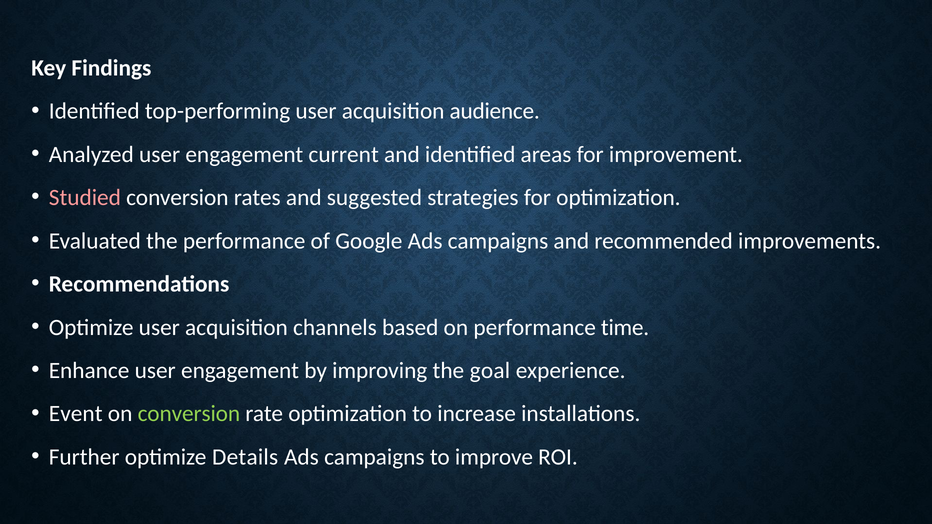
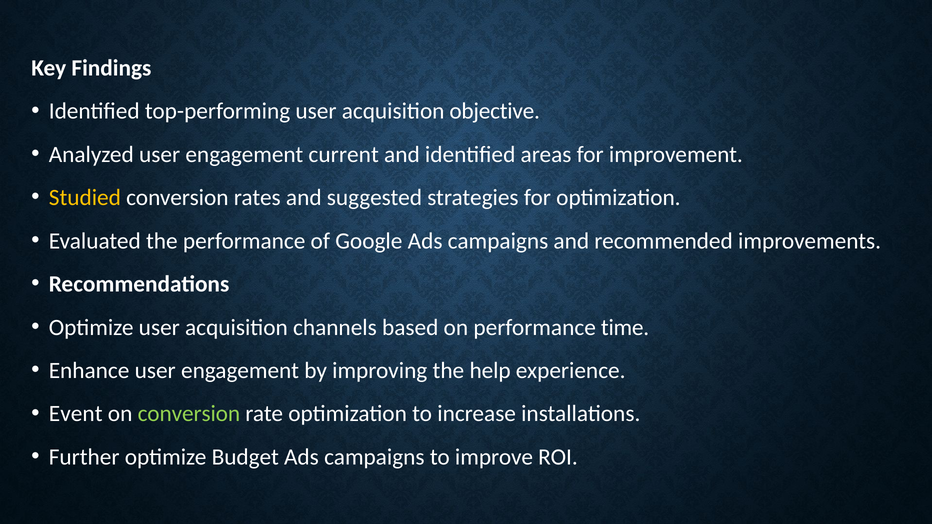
audience: audience -> objective
Studied colour: pink -> yellow
goal: goal -> help
Details: Details -> Budget
